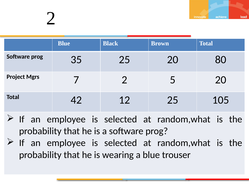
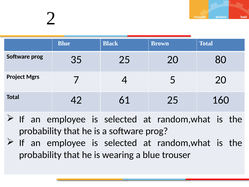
7 2: 2 -> 4
12: 12 -> 61
105: 105 -> 160
